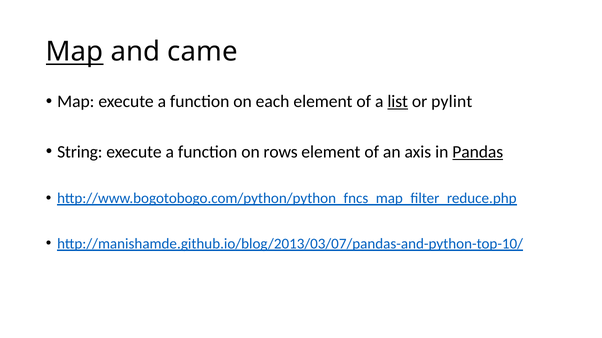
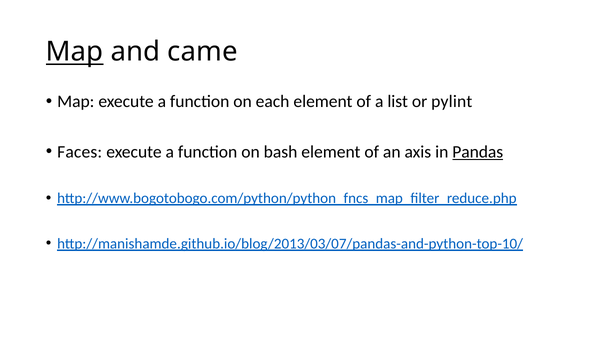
list underline: present -> none
String: String -> Faces
rows: rows -> bash
